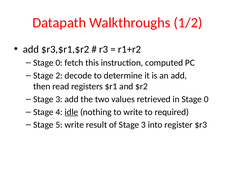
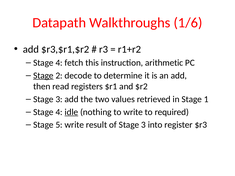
1/2: 1/2 -> 1/6
0 at (59, 63): 0 -> 4
computed: computed -> arithmetic
Stage at (43, 76) underline: none -> present
in Stage 0: 0 -> 1
